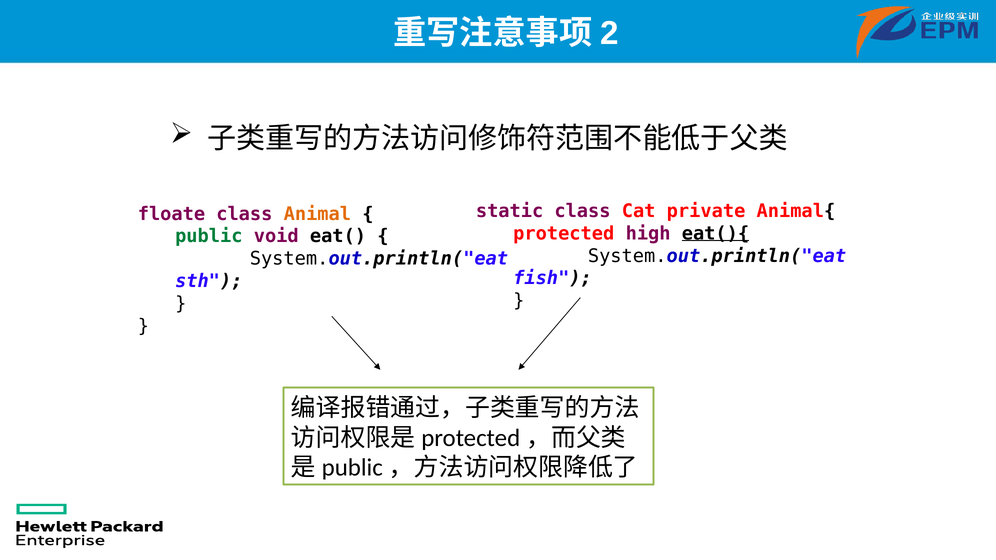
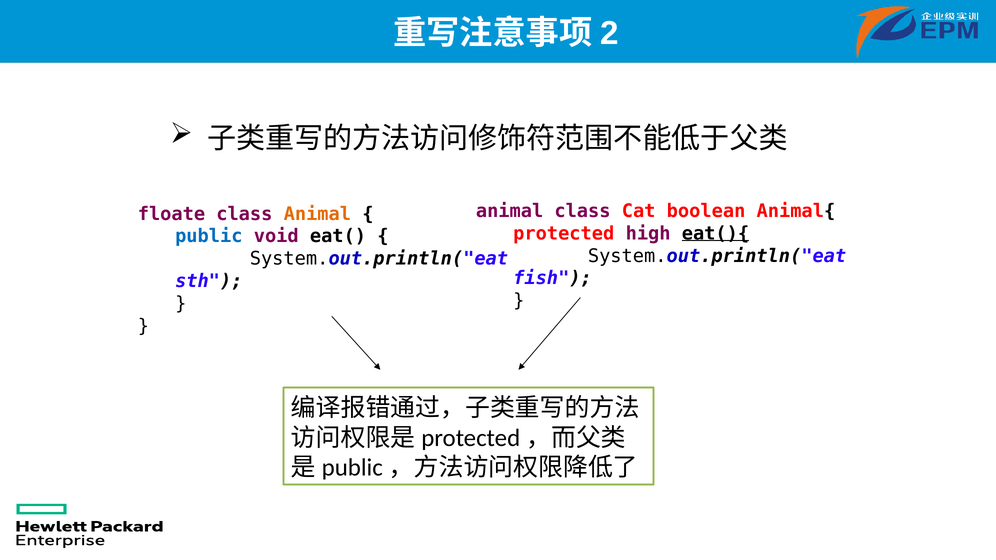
static at (510, 211): static -> animal
private: private -> boolean
public colour: green -> blue
